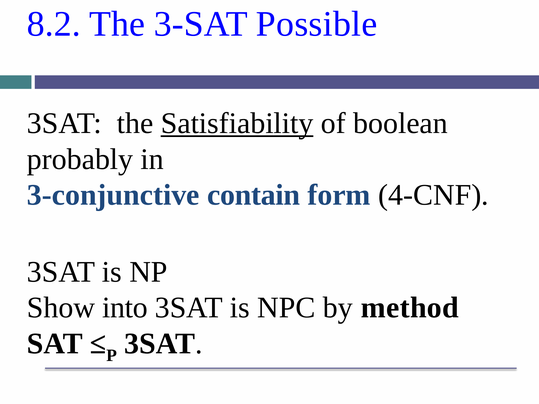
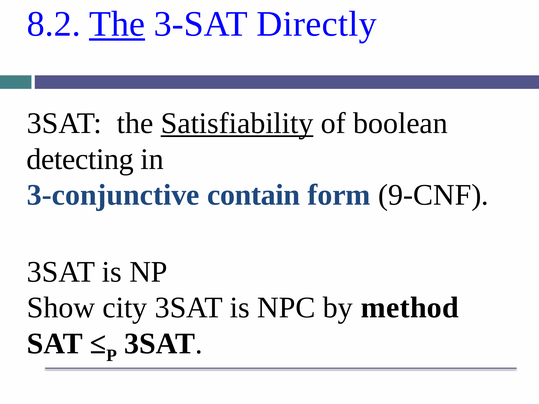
The at (117, 24) underline: none -> present
Possible: Possible -> Directly
probably: probably -> detecting
4-CNF: 4-CNF -> 9-CNF
into: into -> city
